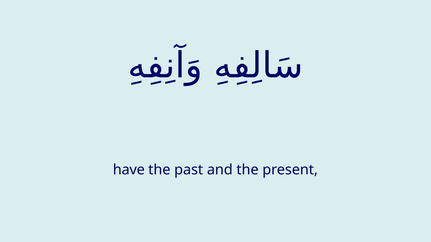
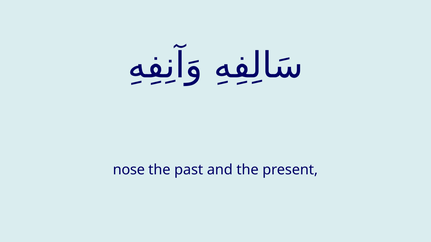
have: have -> nose
